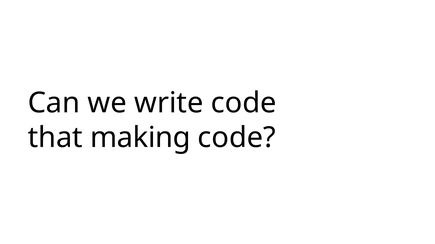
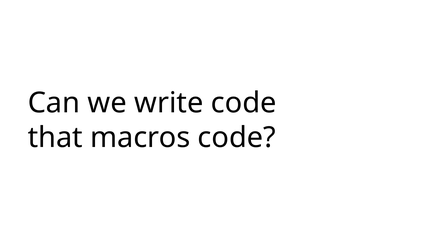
making: making -> macros
